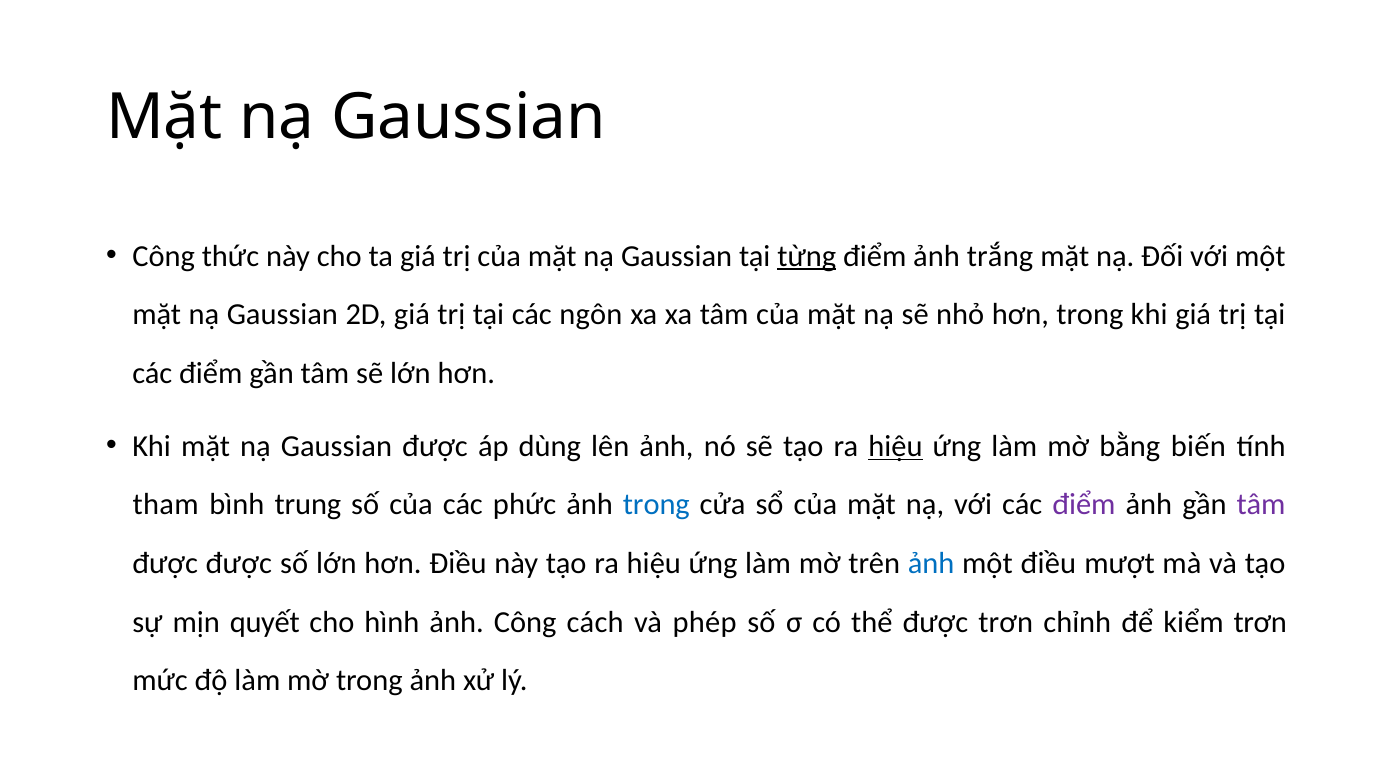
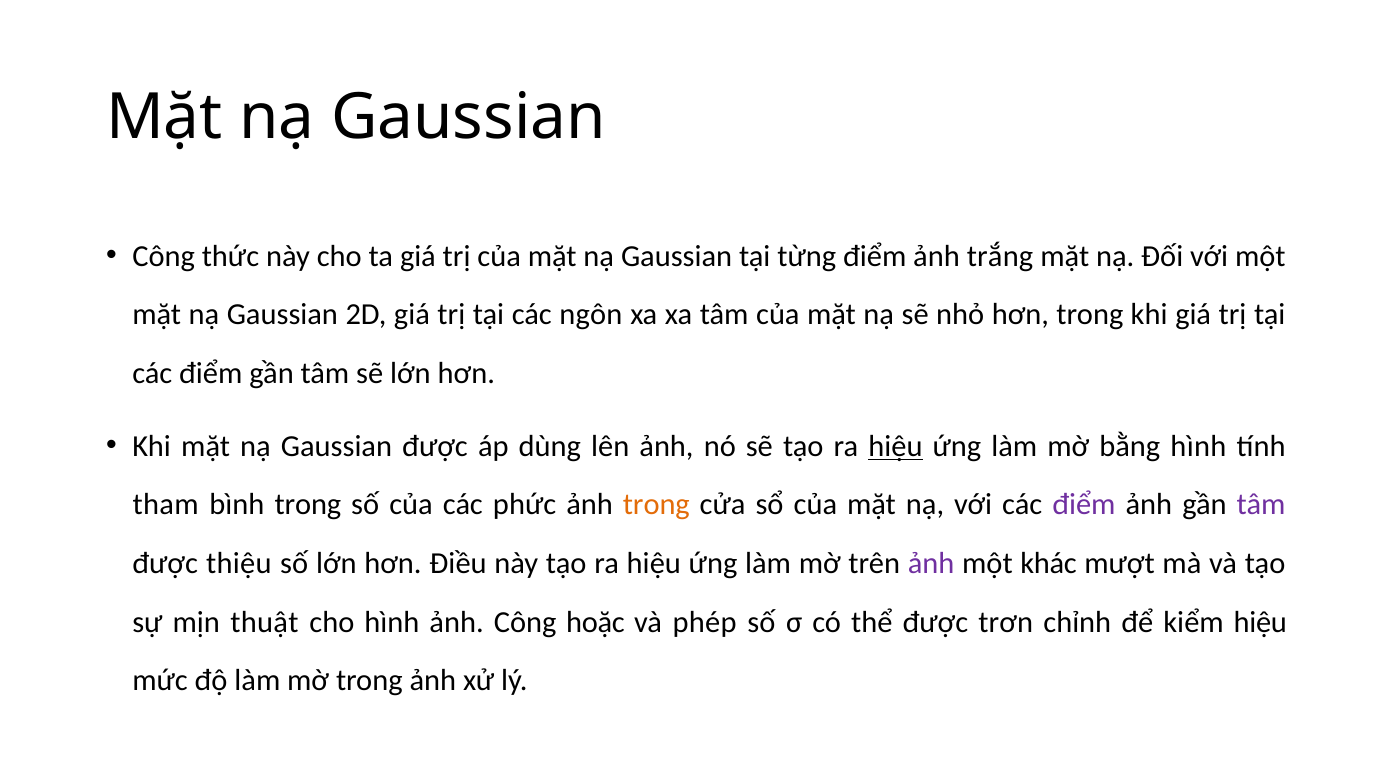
từng underline: present -> none
bằng biến: biến -> hình
bình trung: trung -> trong
trong at (656, 505) colour: blue -> orange
được được: được -> thiệu
ảnh at (931, 563) colour: blue -> purple
một điều: điều -> khác
quyết: quyết -> thuật
cách: cách -> hoặc
kiểm trơn: trơn -> hiệu
